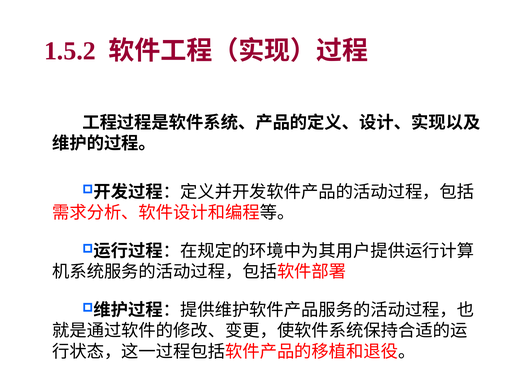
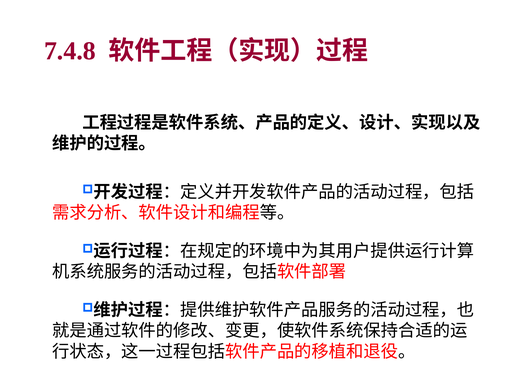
1.5.2: 1.5.2 -> 7.4.8
